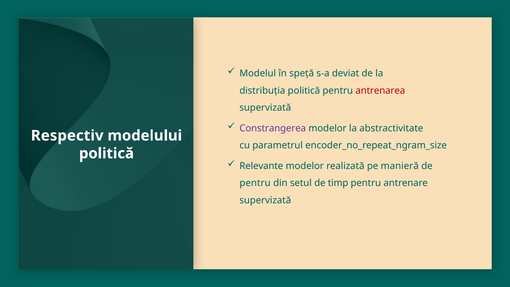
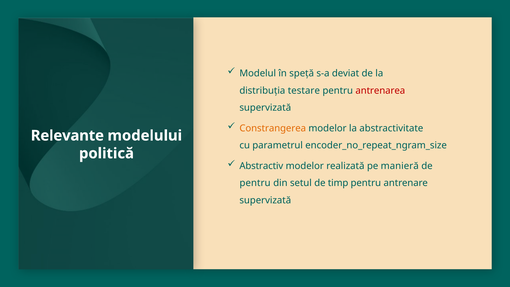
distribuția politică: politică -> testare
Constrangerea colour: purple -> orange
Respectiv: Respectiv -> Relevante
Relevante: Relevante -> Abstractiv
